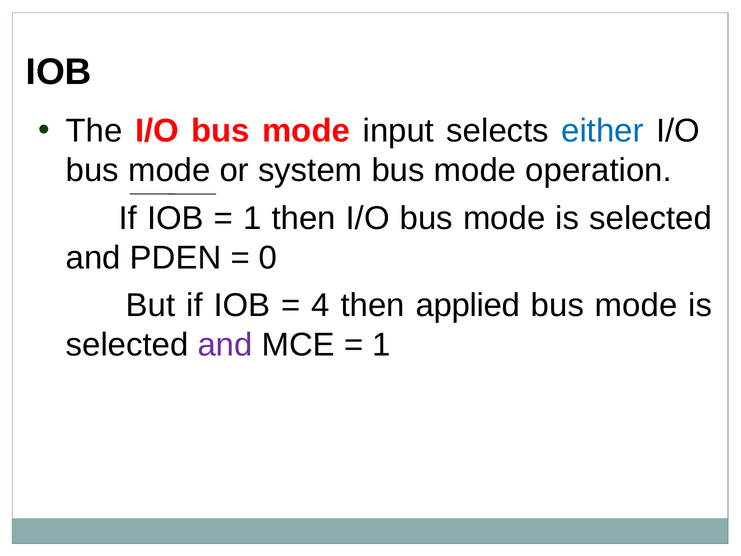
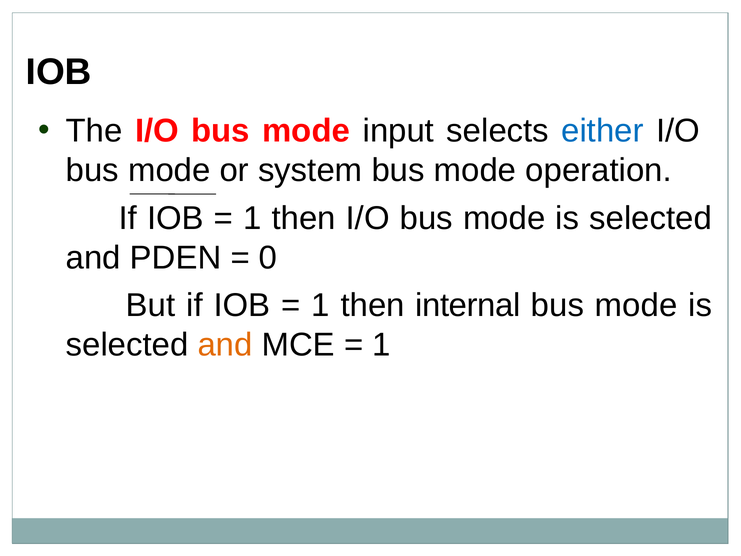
4 at (320, 305): 4 -> 1
applied: applied -> internal
and at (225, 345) colour: purple -> orange
